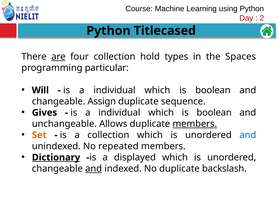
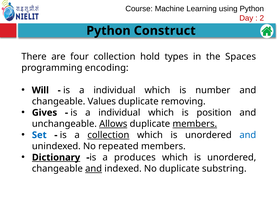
Titlecased: Titlecased -> Construct
are underline: present -> none
particular: particular -> encoding
boolean at (213, 90): boolean -> number
Assign: Assign -> Values
sequence: sequence -> removing
boolean at (214, 113): boolean -> position
Allows underline: none -> present
Set colour: orange -> blue
collection at (108, 135) underline: none -> present
displayed: displayed -> produces
backslash: backslash -> substring
